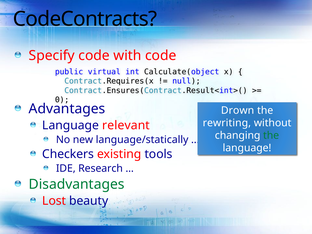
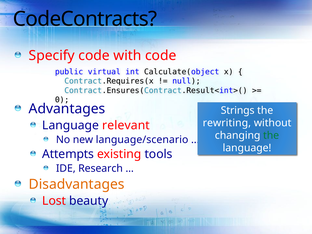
Drown: Drown -> Strings
language/statically: language/statically -> language/scenario
Checkers: Checkers -> Attempts
Disadvantages colour: green -> orange
